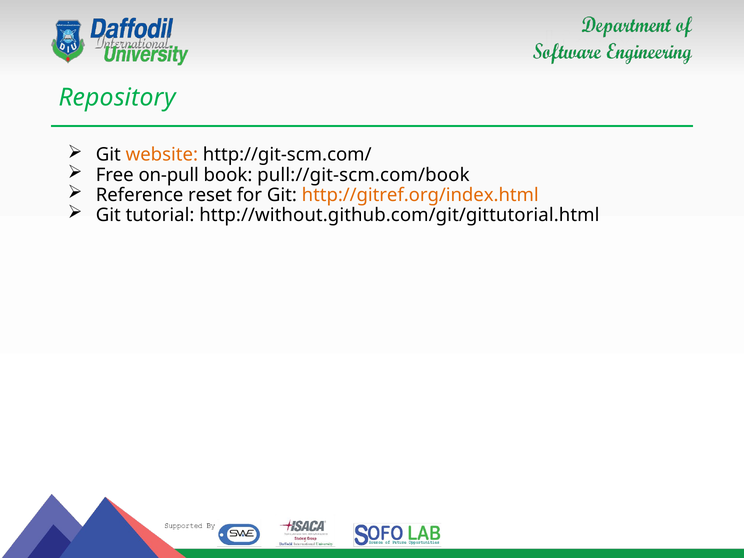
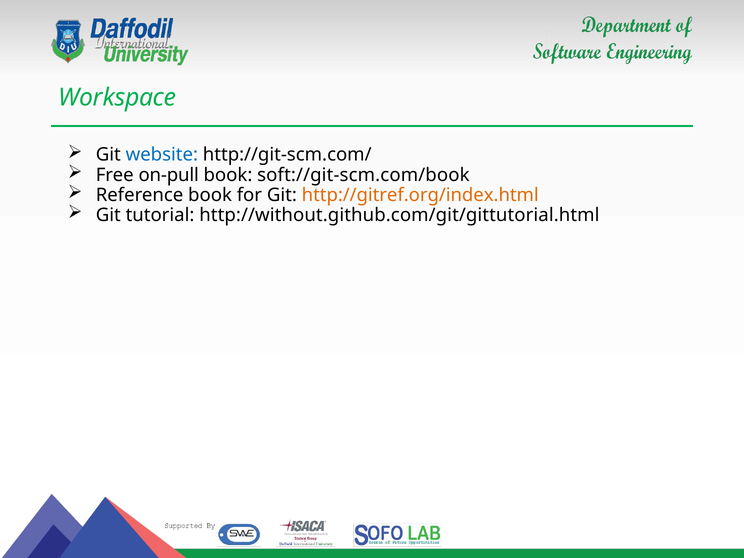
Repository: Repository -> Workspace
website colour: orange -> blue
pull://git-scm.com/book: pull://git-scm.com/book -> soft://git-scm.com/book
Reference reset: reset -> book
